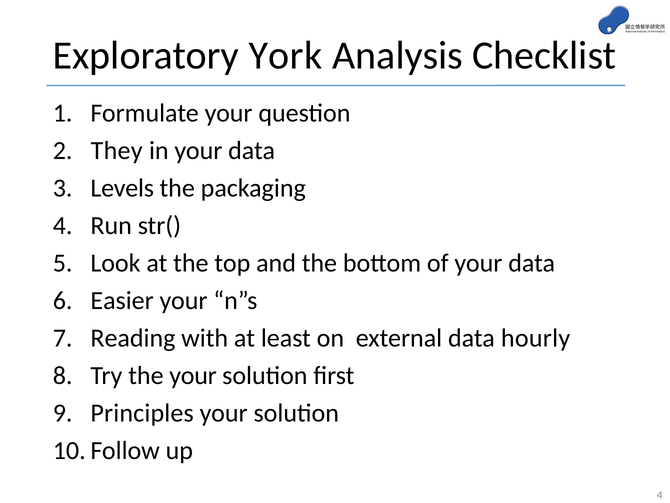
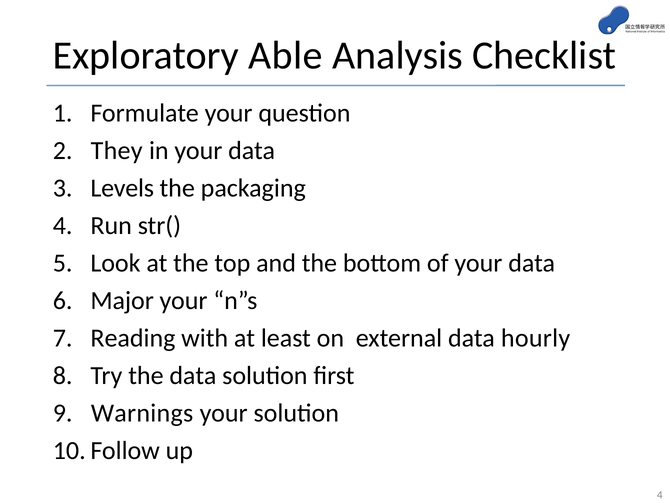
York: York -> Able
Easier: Easier -> Major
the your: your -> data
Principles: Principles -> Warnings
